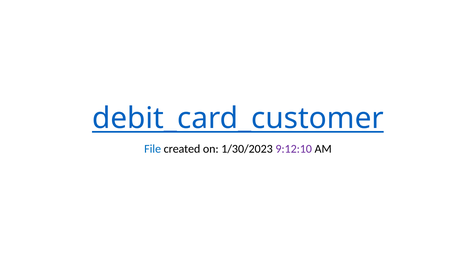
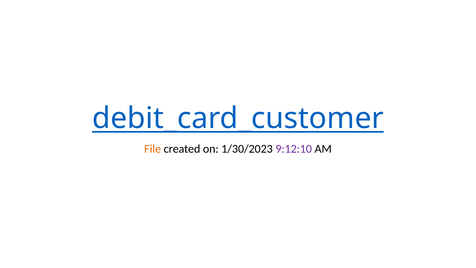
File colour: blue -> orange
